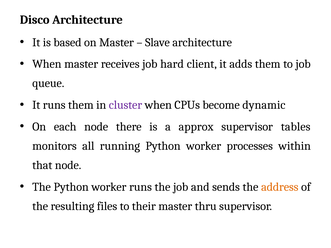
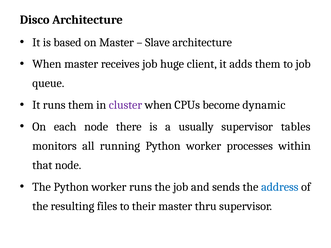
hard: hard -> huge
approx: approx -> usually
address colour: orange -> blue
